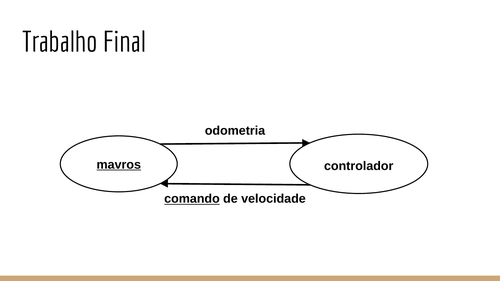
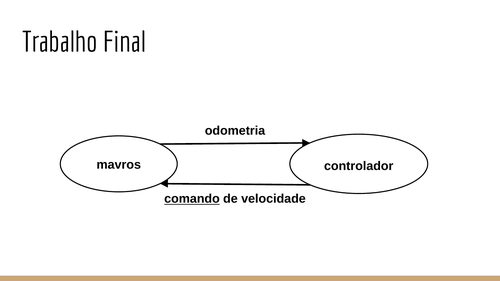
mavros underline: present -> none
